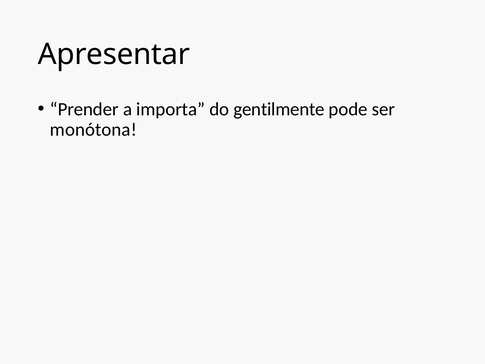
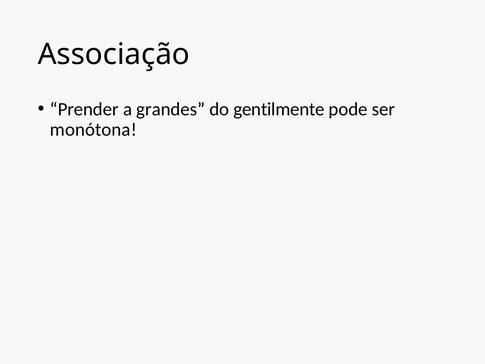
Apresentar: Apresentar -> Associação
importa: importa -> grandes
